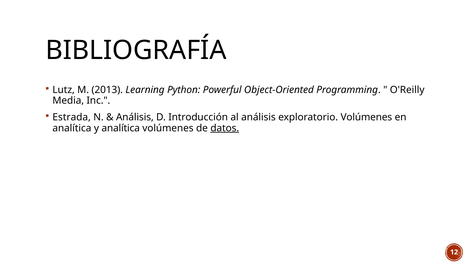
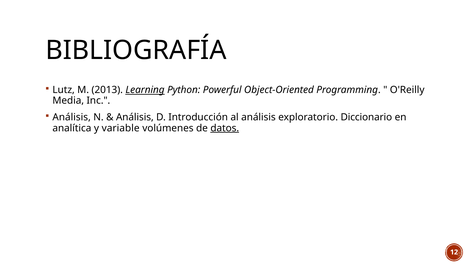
Learning underline: none -> present
Estrada at (72, 117): Estrada -> Análisis
exploratorio Volúmenes: Volúmenes -> Diccionario
y analítica: analítica -> variable
